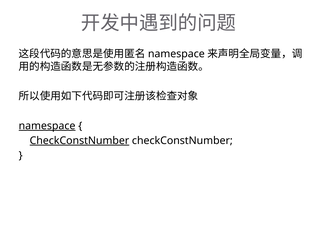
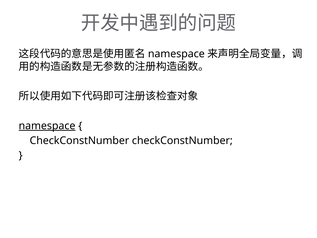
CheckConstNumber at (79, 140) underline: present -> none
